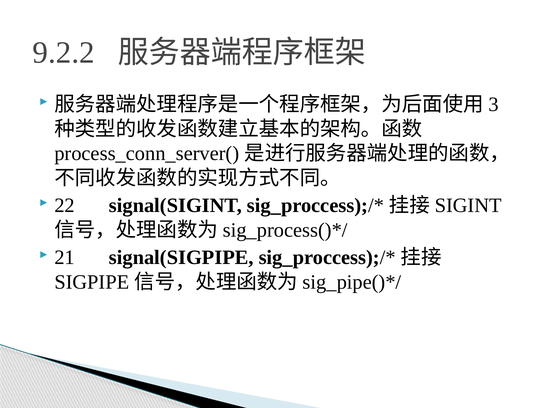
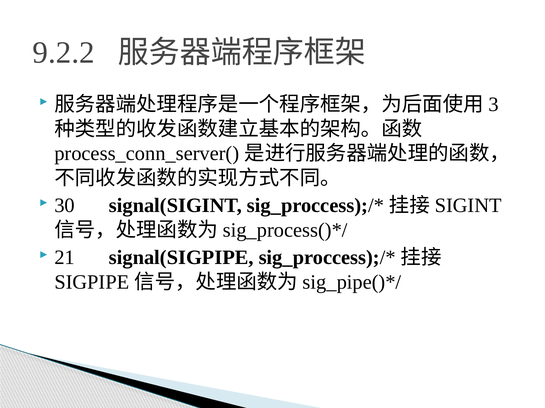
22: 22 -> 30
